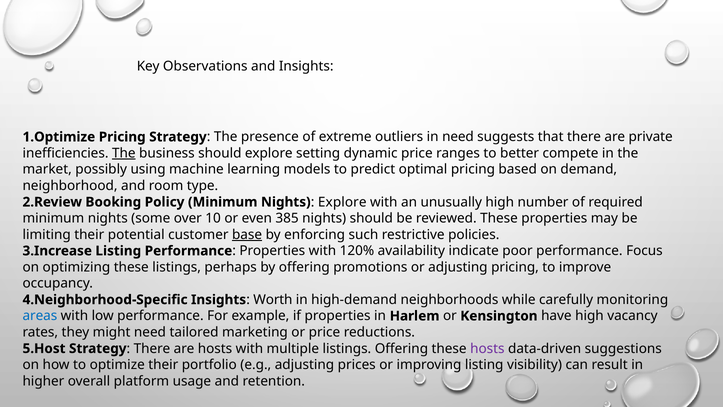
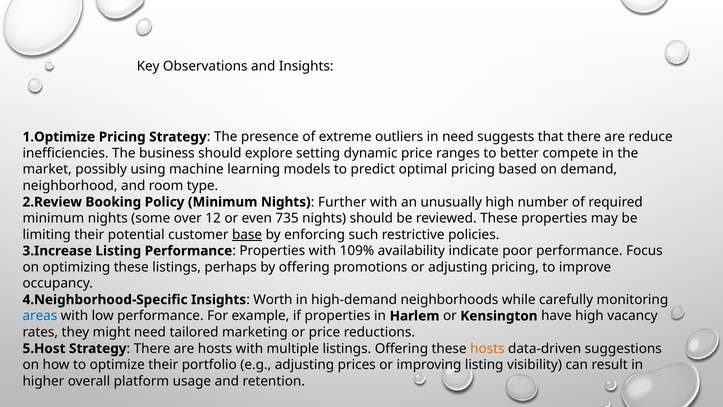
private: private -> reduce
The at (124, 153) underline: present -> none
Explore at (342, 202): Explore -> Further
10: 10 -> 12
385: 385 -> 735
120%: 120% -> 109%
hosts at (487, 348) colour: purple -> orange
